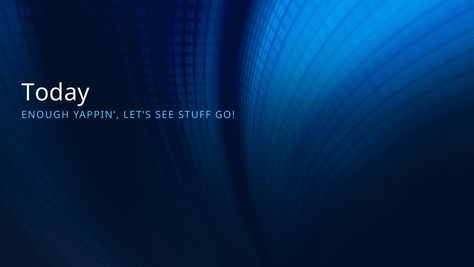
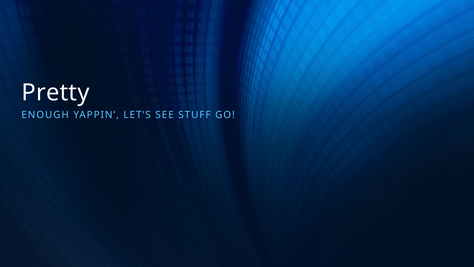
Today: Today -> Pretty
